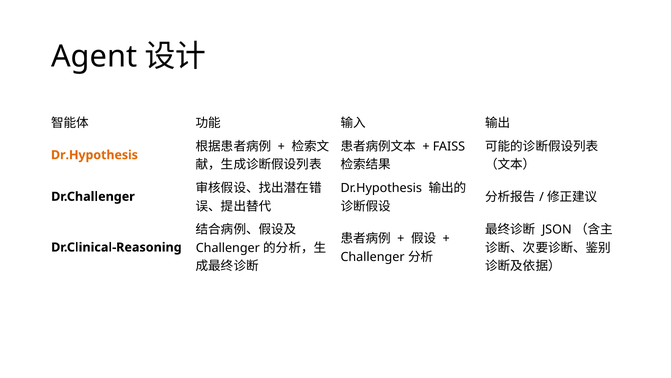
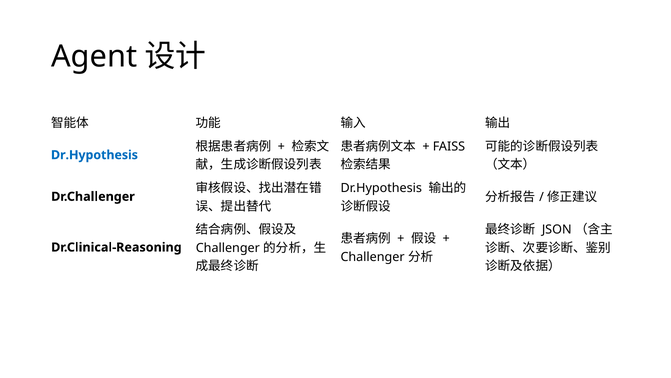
Dr.Hypothesis at (94, 155) colour: orange -> blue
